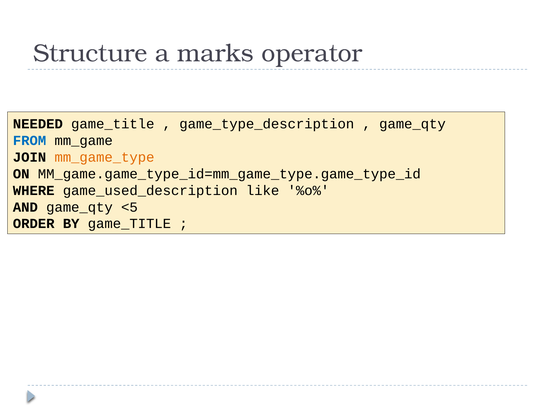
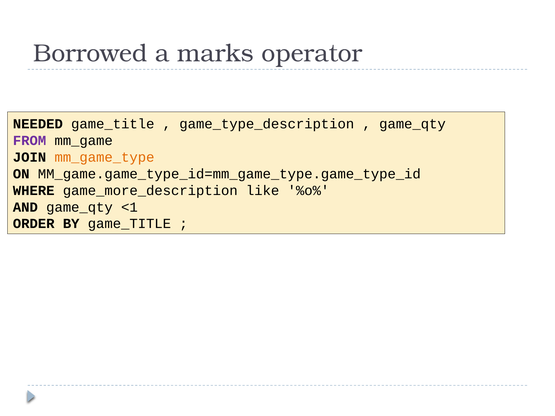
Structure: Structure -> Borrowed
FROM colour: blue -> purple
game_used_description: game_used_description -> game_more_description
<5: <5 -> <1
